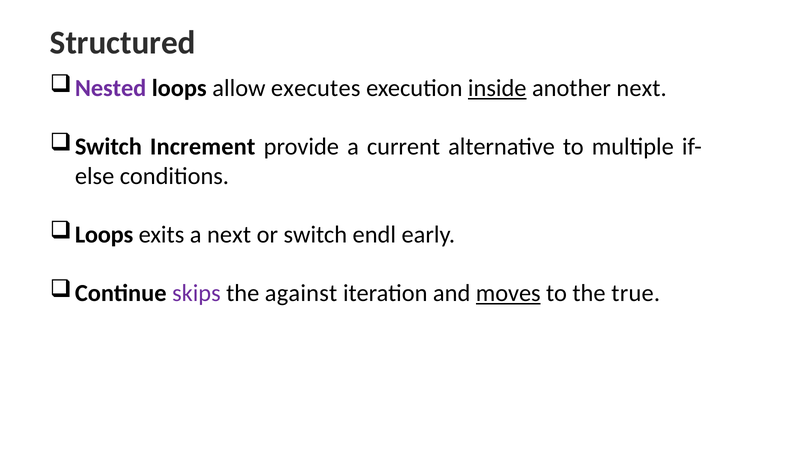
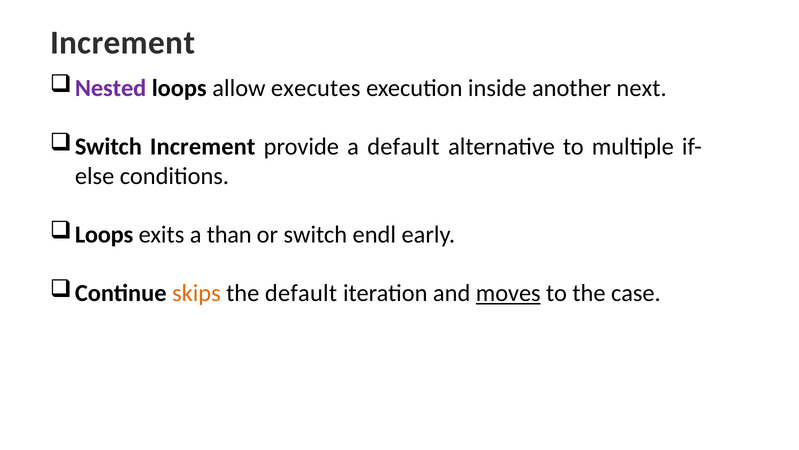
Structured at (123, 43): Structured -> Increment
inside underline: present -> none
a current: current -> default
a next: next -> than
skips colour: purple -> orange
the against: against -> default
true: true -> case
